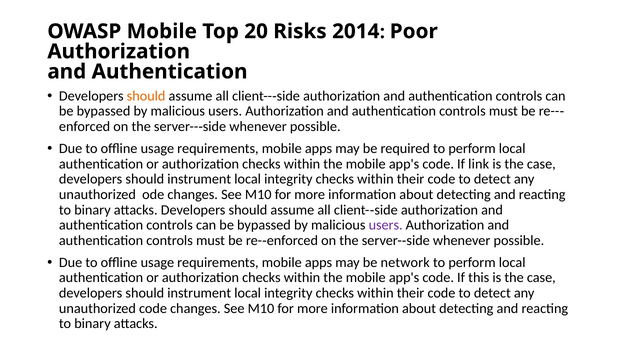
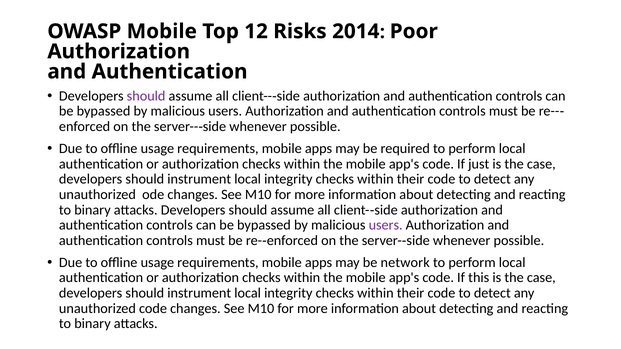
20: 20 -> 12
should at (146, 96) colour: orange -> purple
link: link -> just
